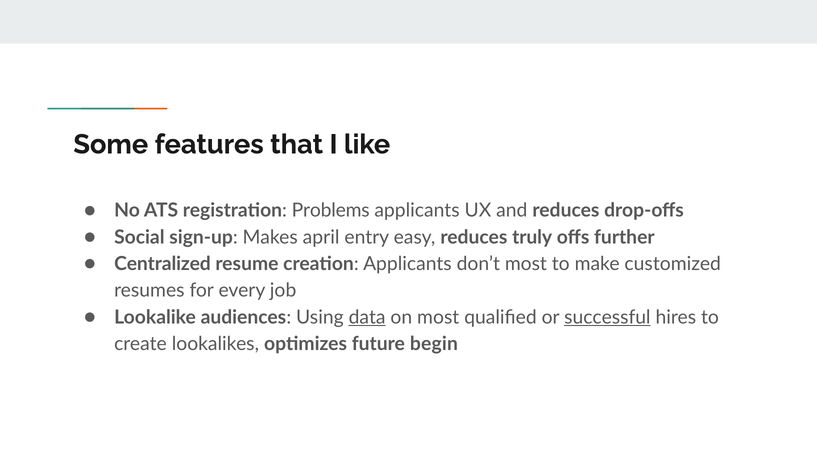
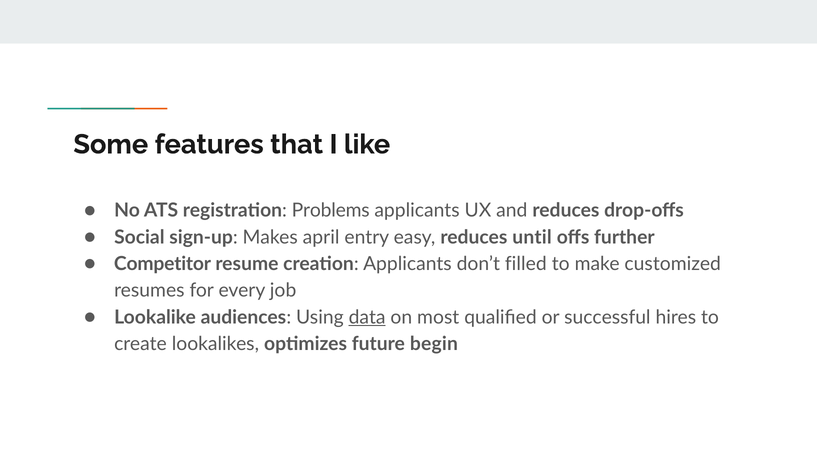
truly: truly -> until
Centralized: Centralized -> Competitor
don’t most: most -> filled
successful underline: present -> none
